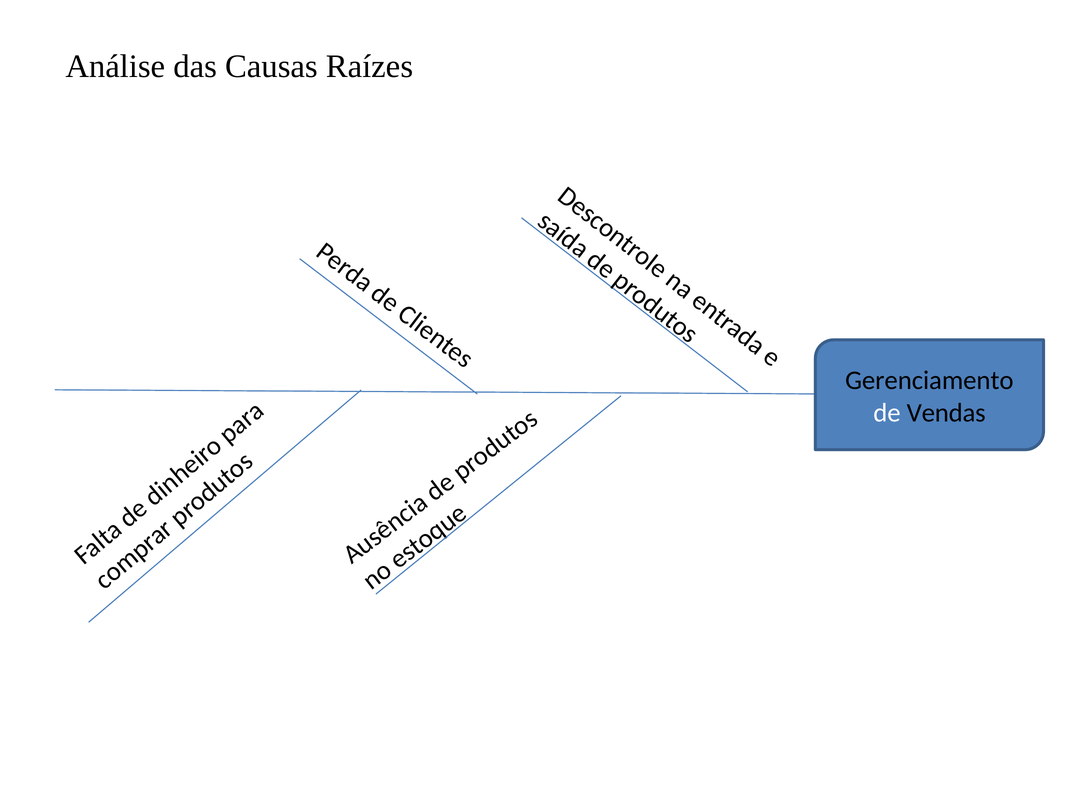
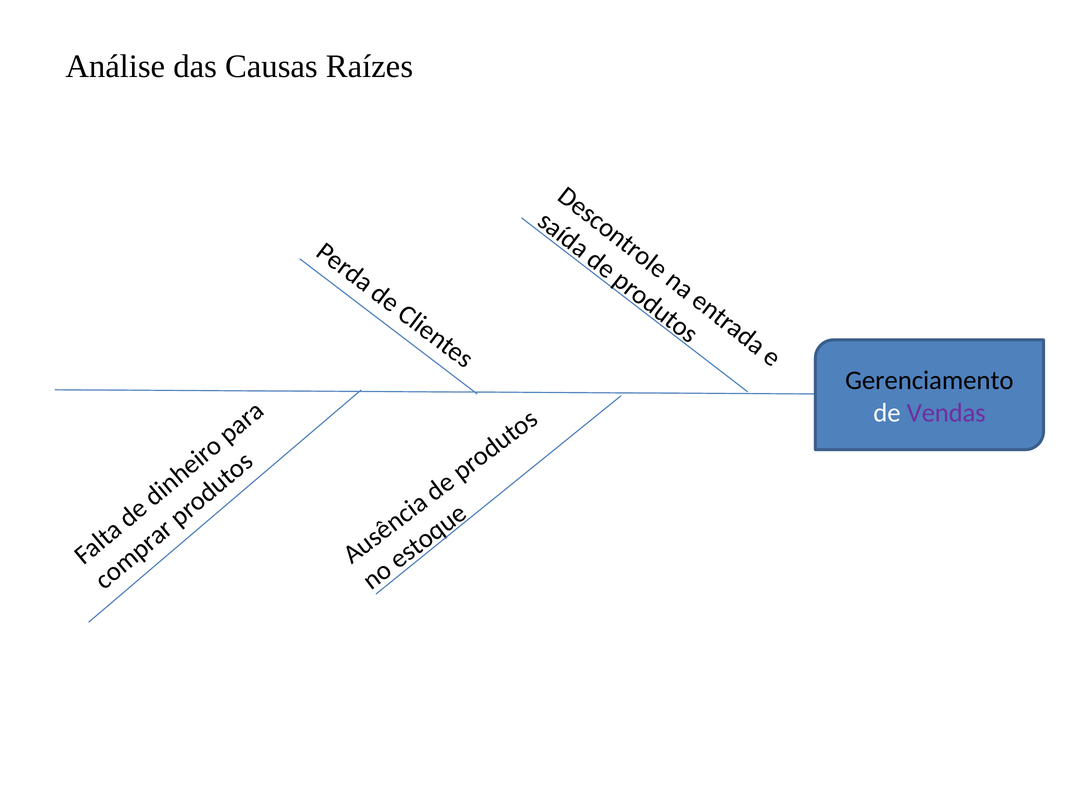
Vendas colour: black -> purple
